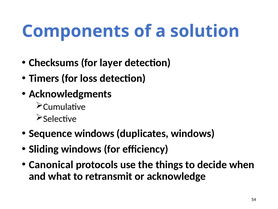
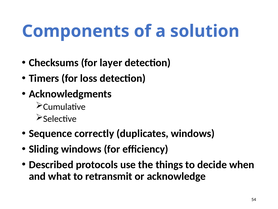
Sequence windows: windows -> correctly
Canonical: Canonical -> Described
